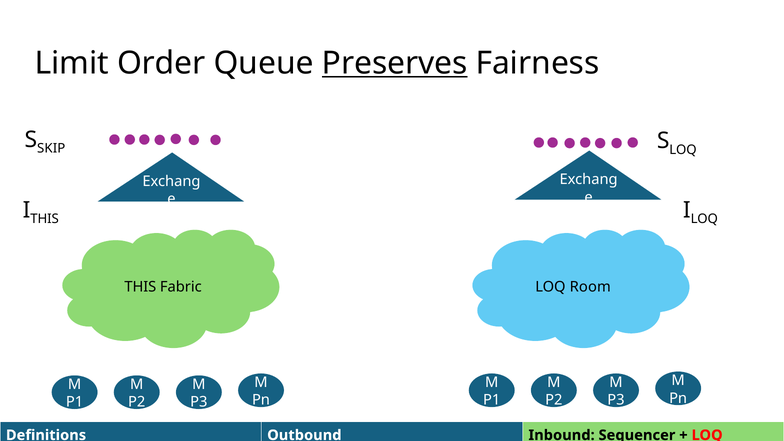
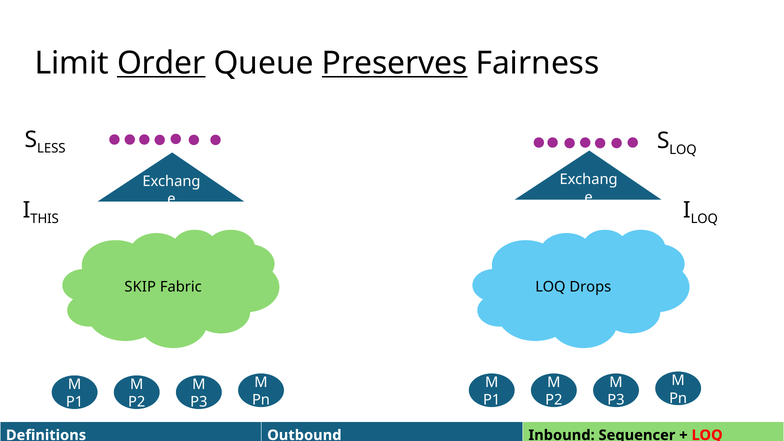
Order underline: none -> present
SKIP: SKIP -> LESS
THIS at (140, 287): THIS -> SKIP
Room: Room -> Drops
